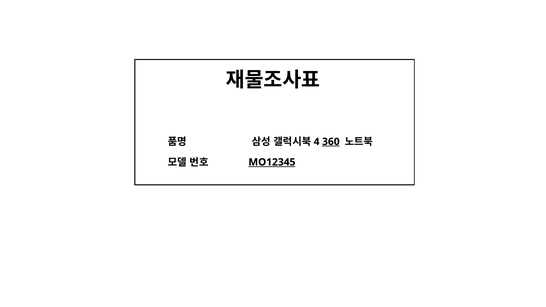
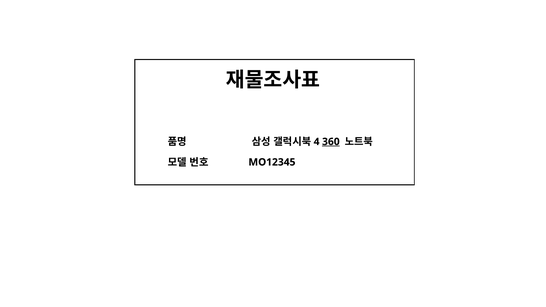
MO12345 underline: present -> none
